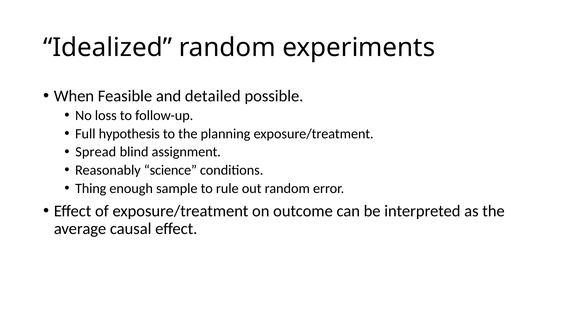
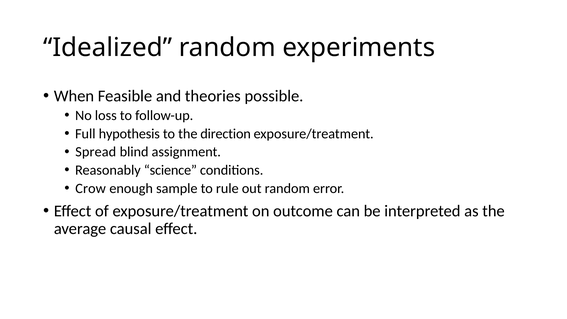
detailed: detailed -> theories
planning: planning -> direction
Thing: Thing -> Crow
